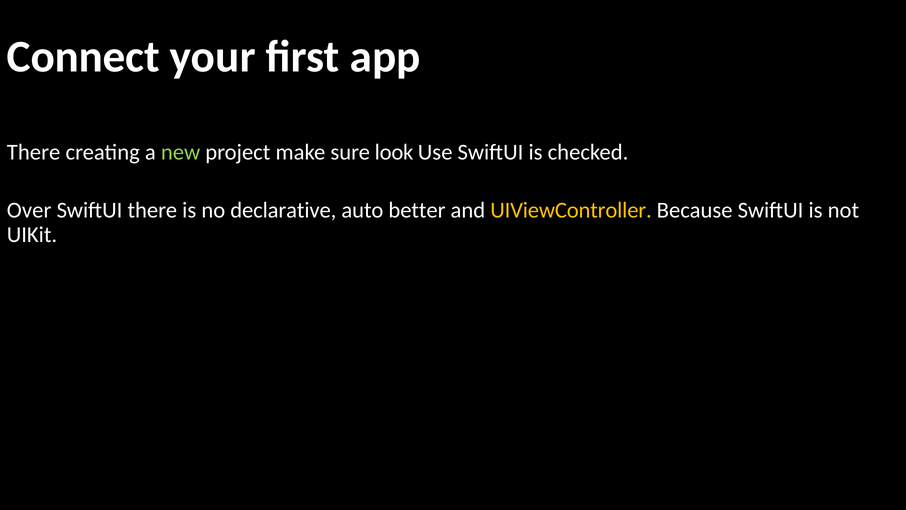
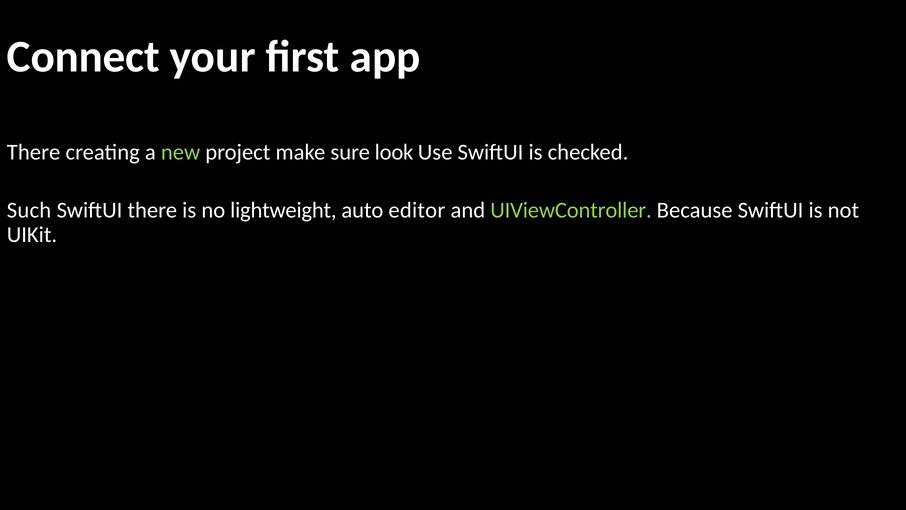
Over: Over -> Such
declarative: declarative -> lightweight
better: better -> editor
UIViewController colour: yellow -> light green
